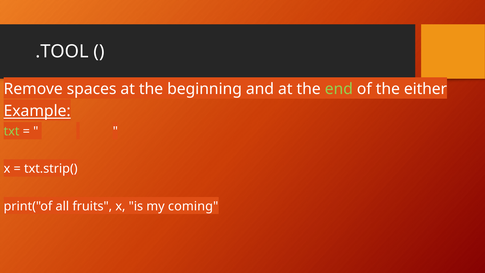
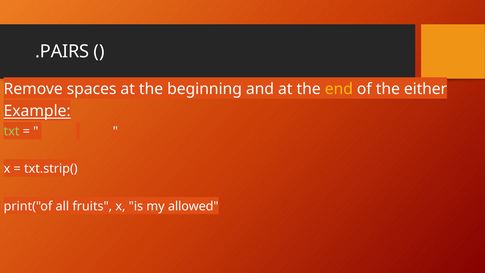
.TOOL: .TOOL -> .PAIRS
end colour: light green -> yellow
coming: coming -> allowed
